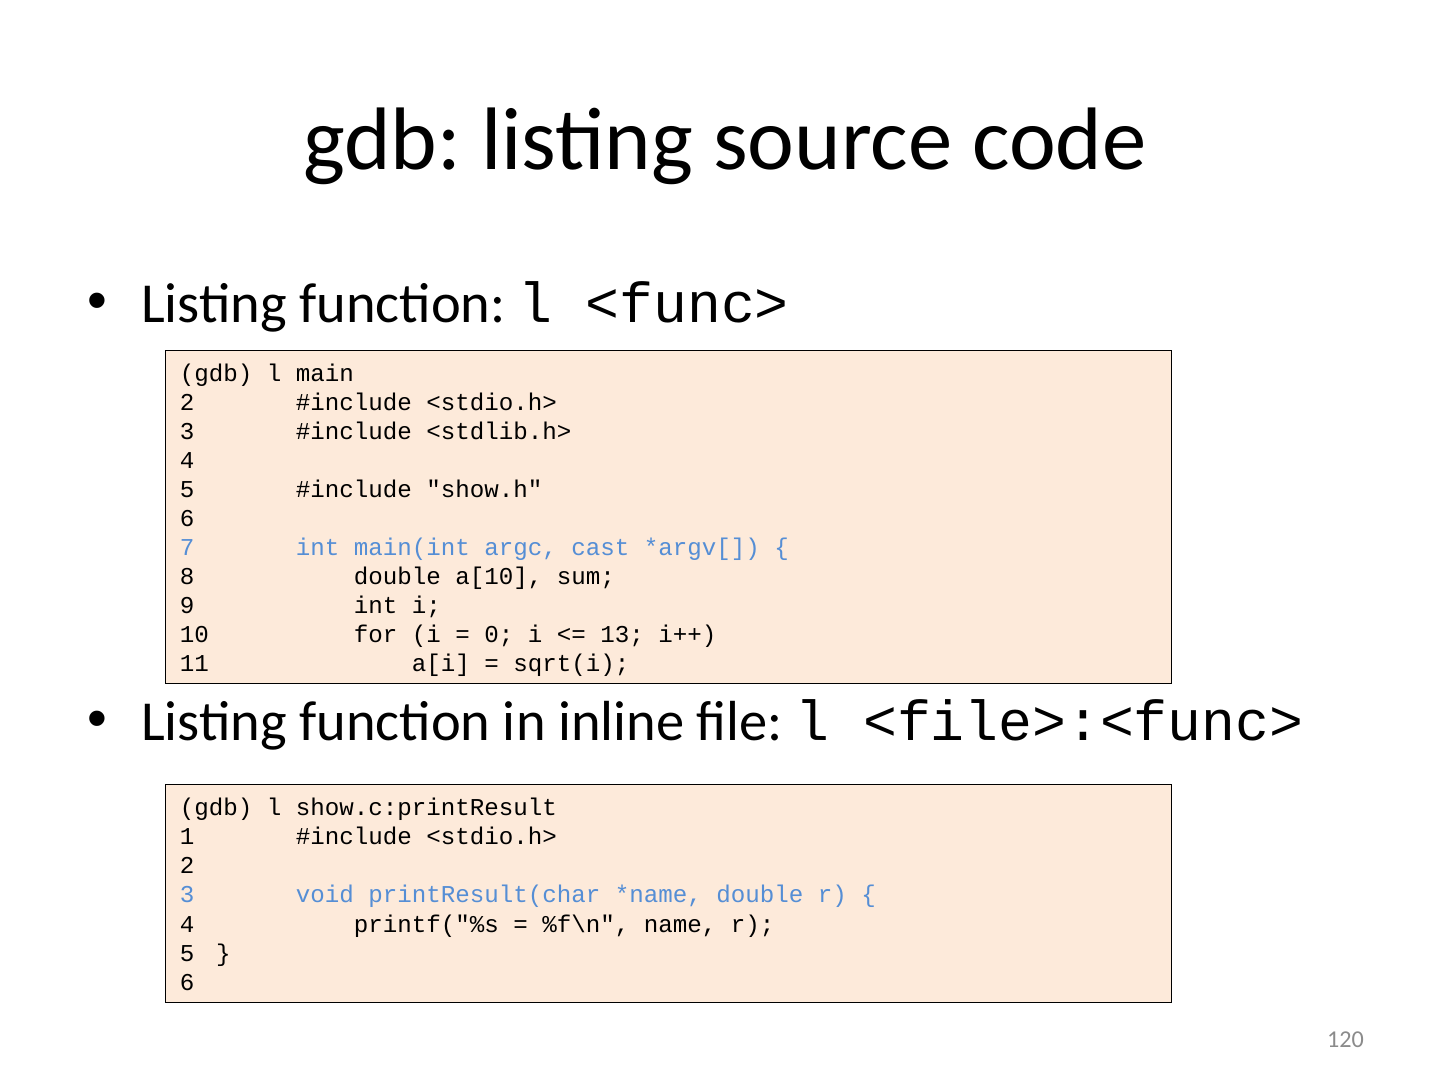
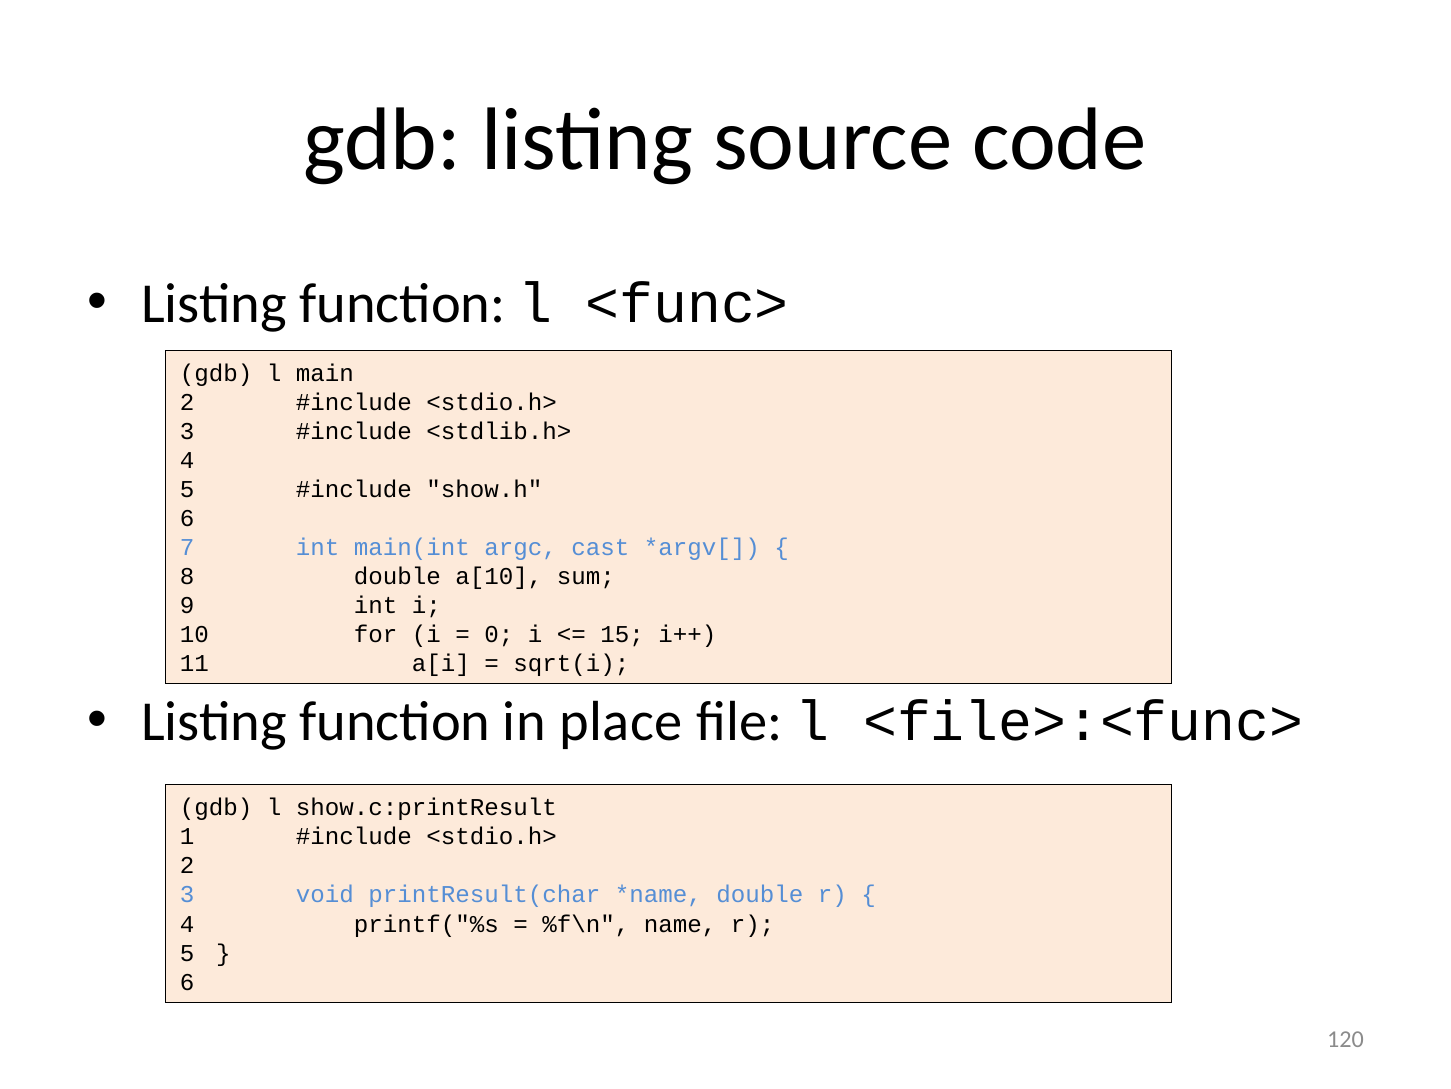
13: 13 -> 15
inline: inline -> place
